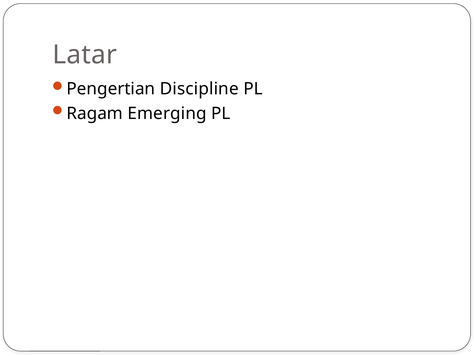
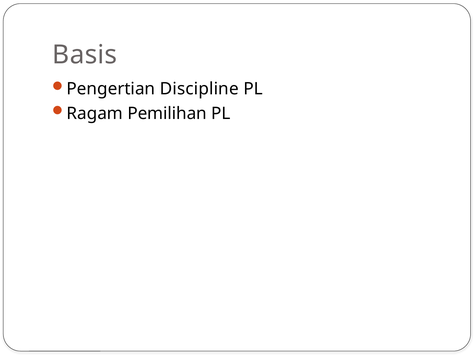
Latar: Latar -> Basis
Emerging: Emerging -> Pemilihan
